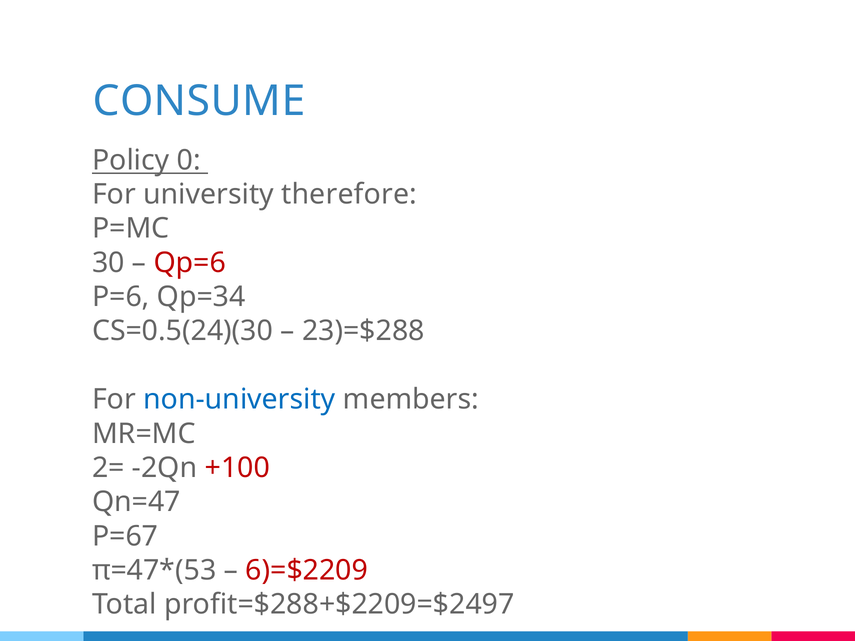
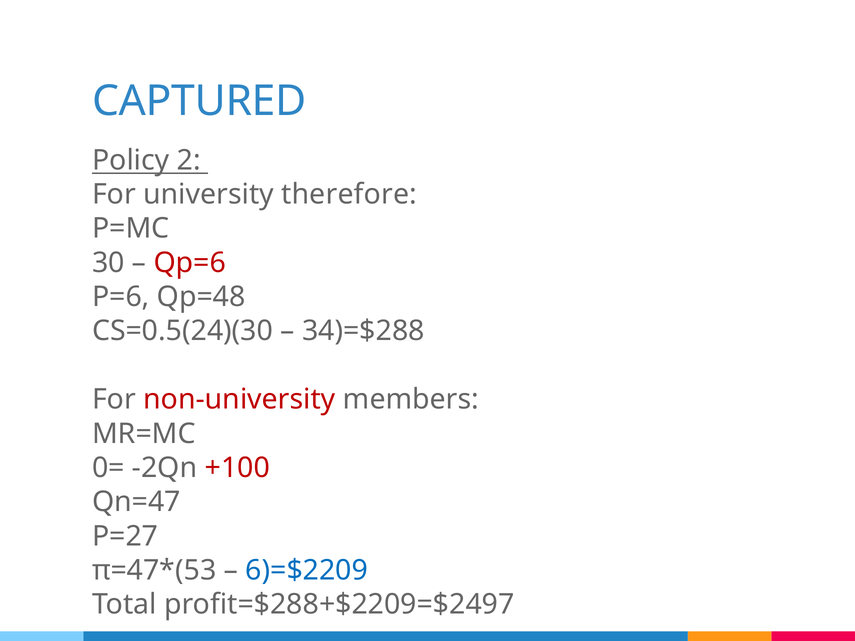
CONSUME: CONSUME -> CAPTURED
0: 0 -> 2
Qp=34: Qp=34 -> Qp=48
23)=$288: 23)=$288 -> 34)=$288
non-university colour: blue -> red
2=: 2= -> 0=
P=67: P=67 -> P=27
6)=$2209 colour: red -> blue
